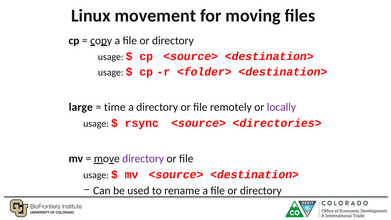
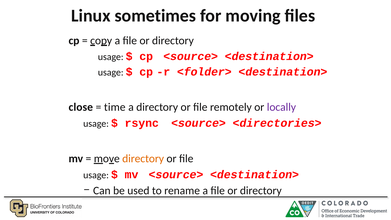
movement: movement -> sometimes
large: large -> close
directory at (143, 159) colour: purple -> orange
